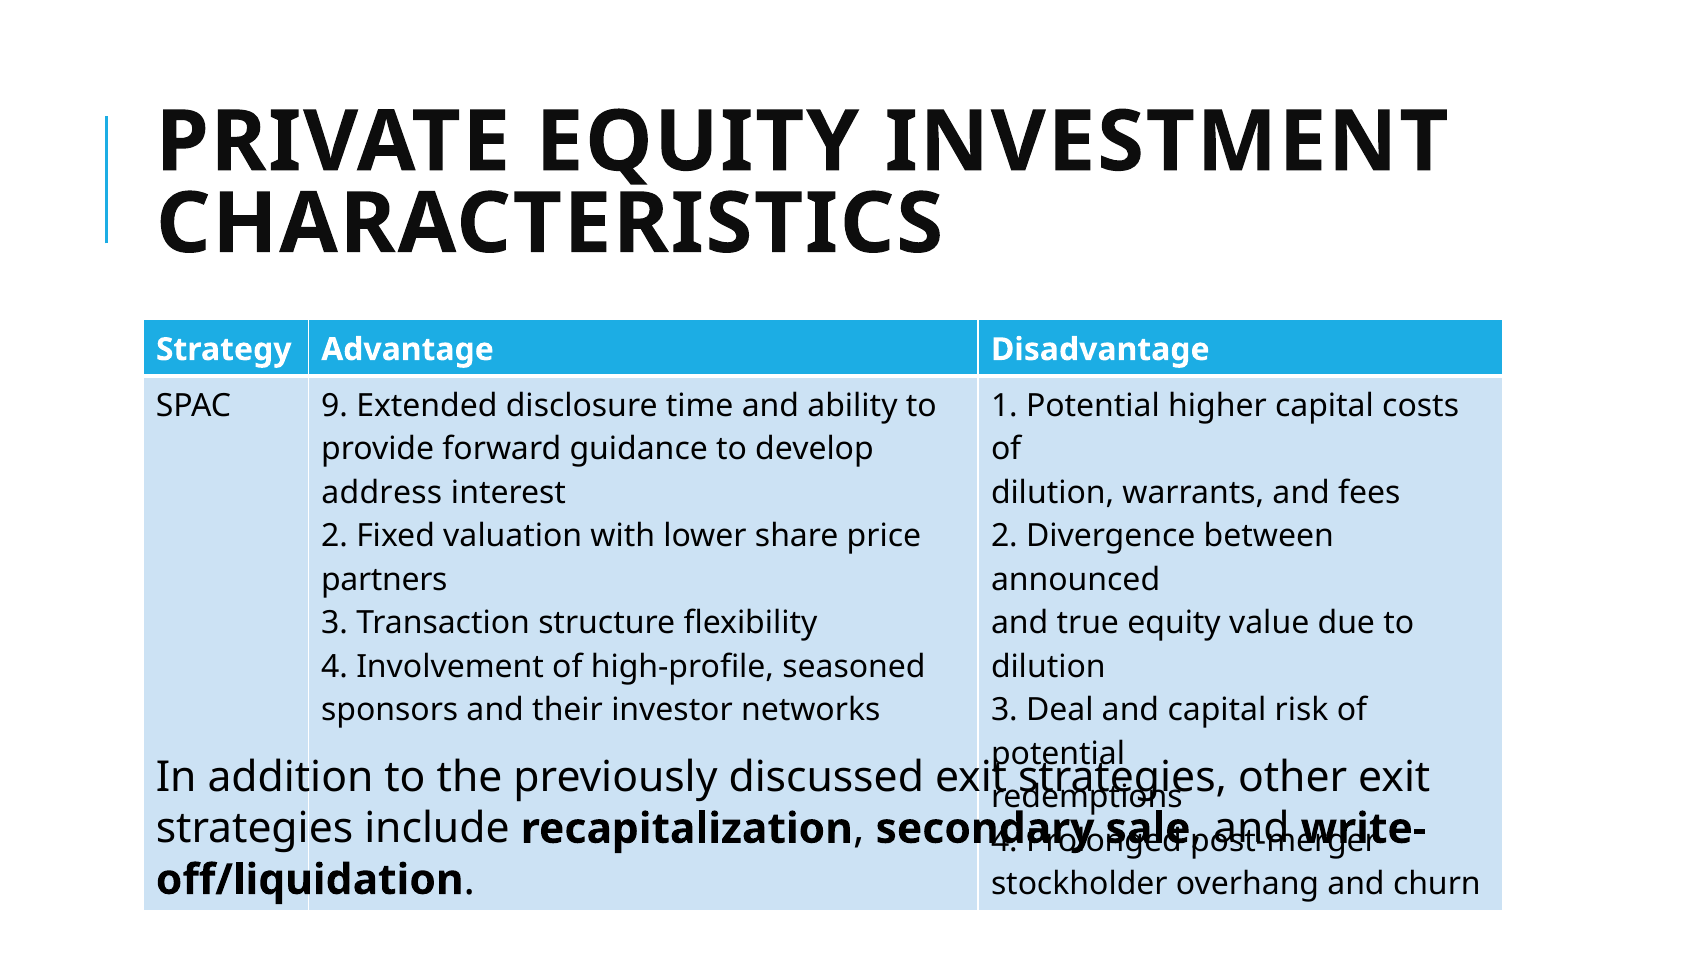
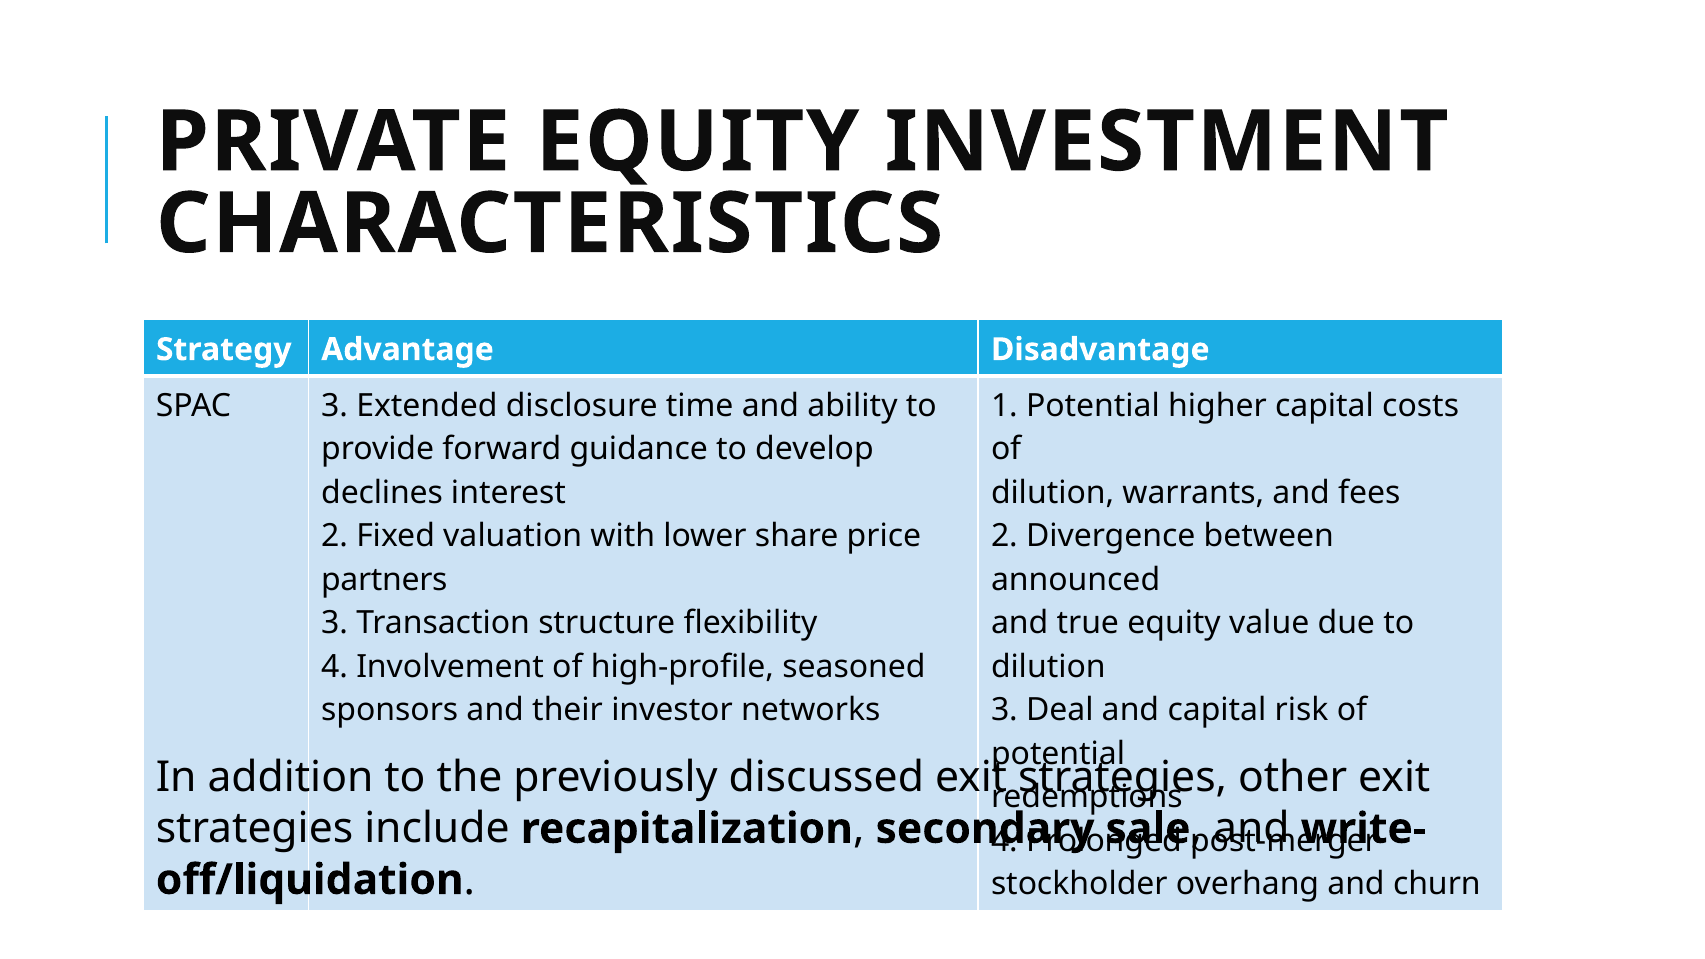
SPAC 9: 9 -> 3
address: address -> declines
